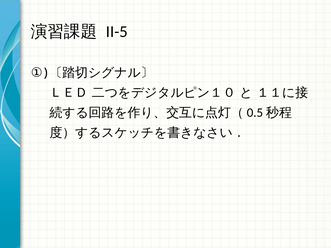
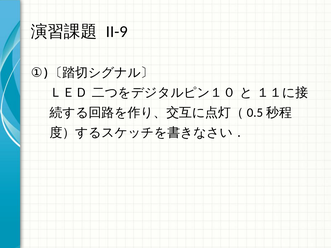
II-5: II-5 -> II-9
